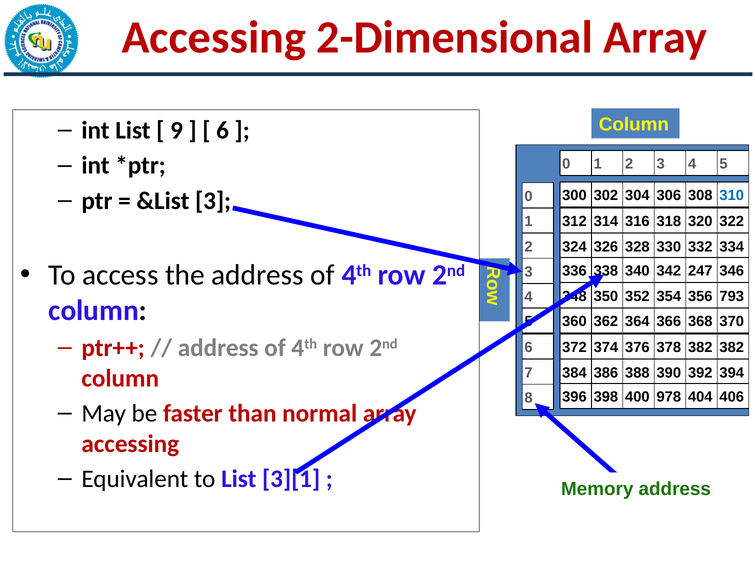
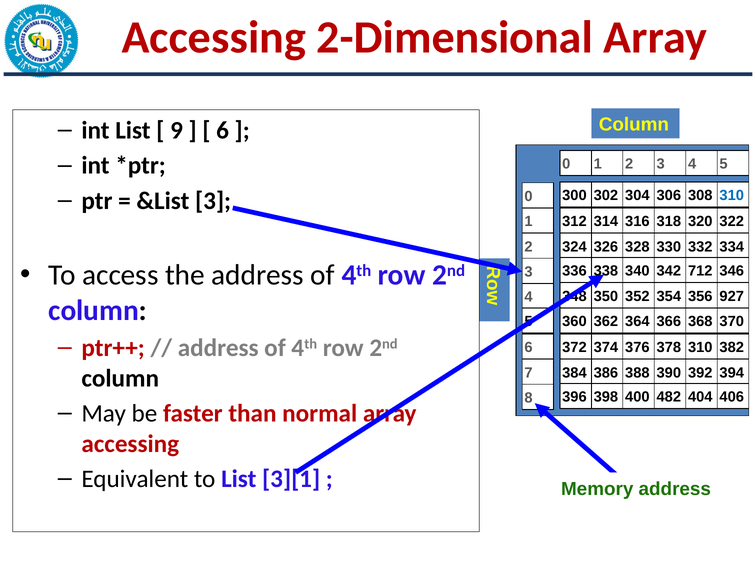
247: 247 -> 712
793: 793 -> 927
378 382: 382 -> 310
column at (120, 378) colour: red -> black
978: 978 -> 482
